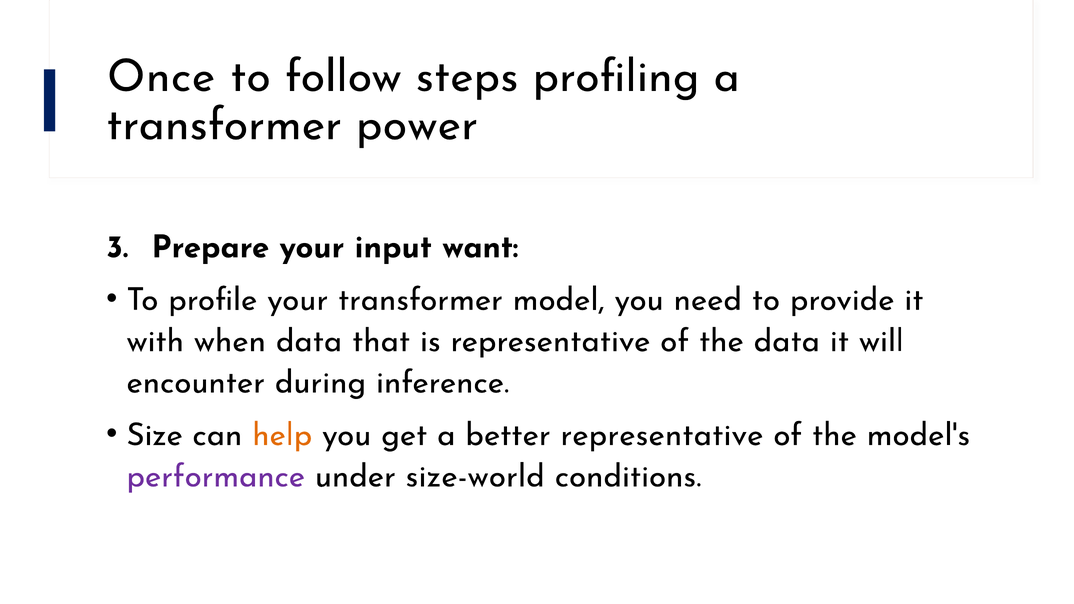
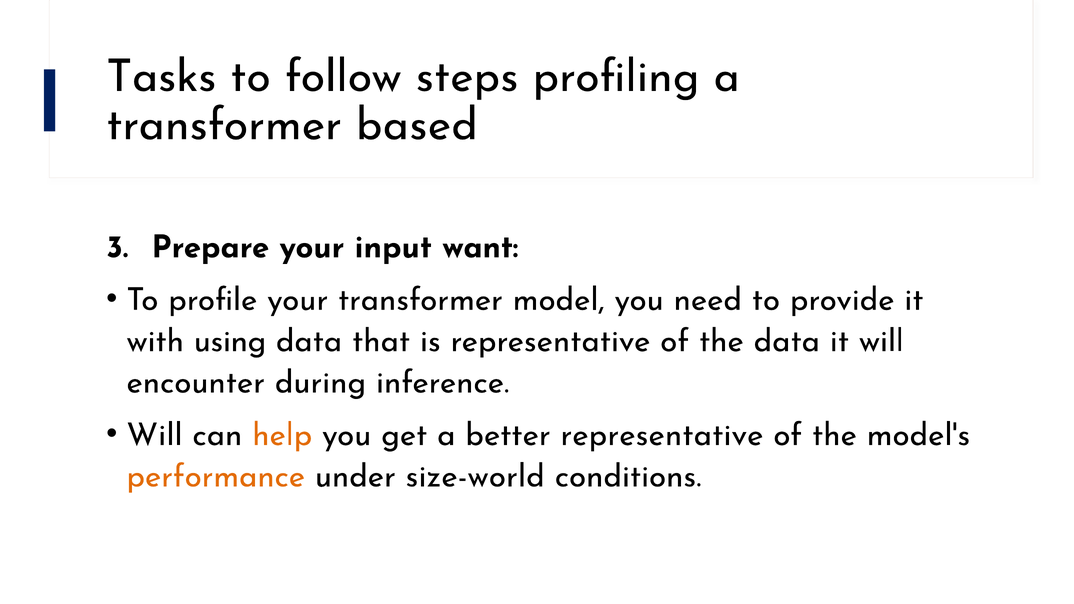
Once: Once -> Tasks
power: power -> based
when: when -> using
Size at (155, 435): Size -> Will
performance colour: purple -> orange
